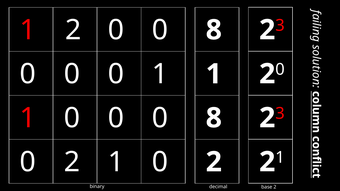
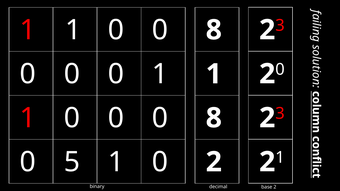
2 at (73, 30): 2 -> 1
2 at (72, 162): 2 -> 5
